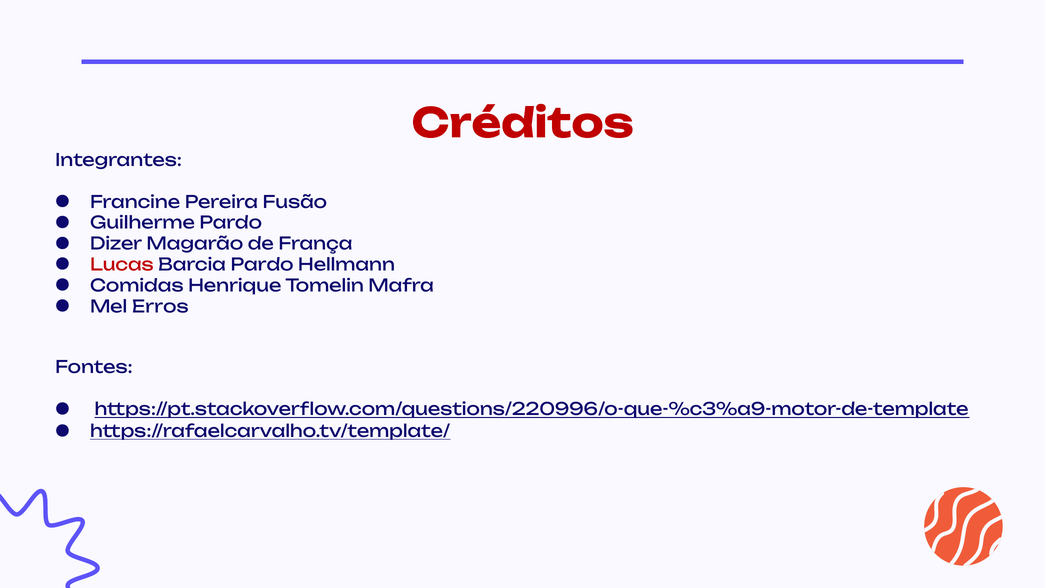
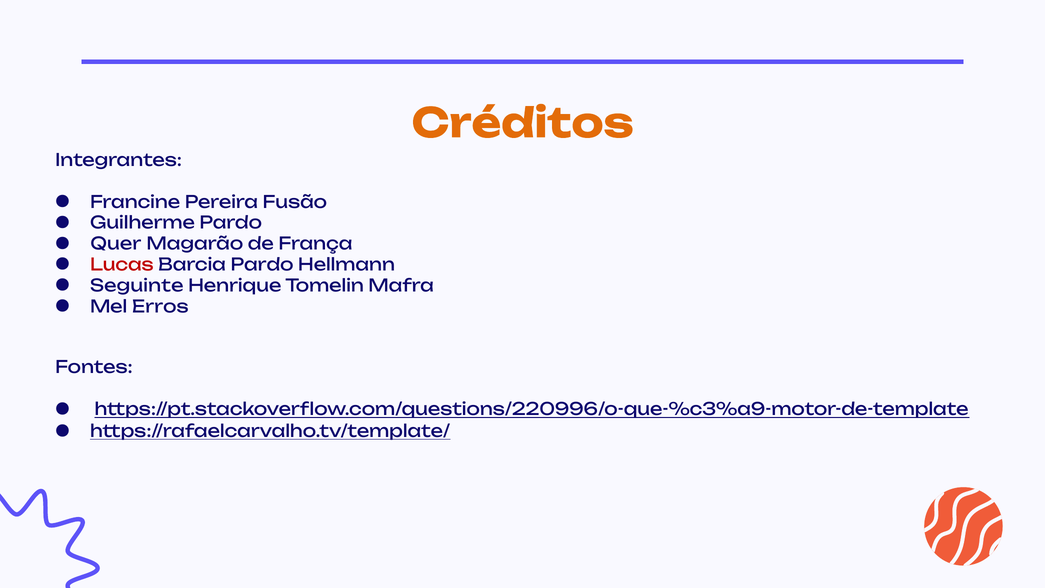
Créditos colour: red -> orange
Dizer: Dizer -> Quer
Comidas: Comidas -> Seguinte
